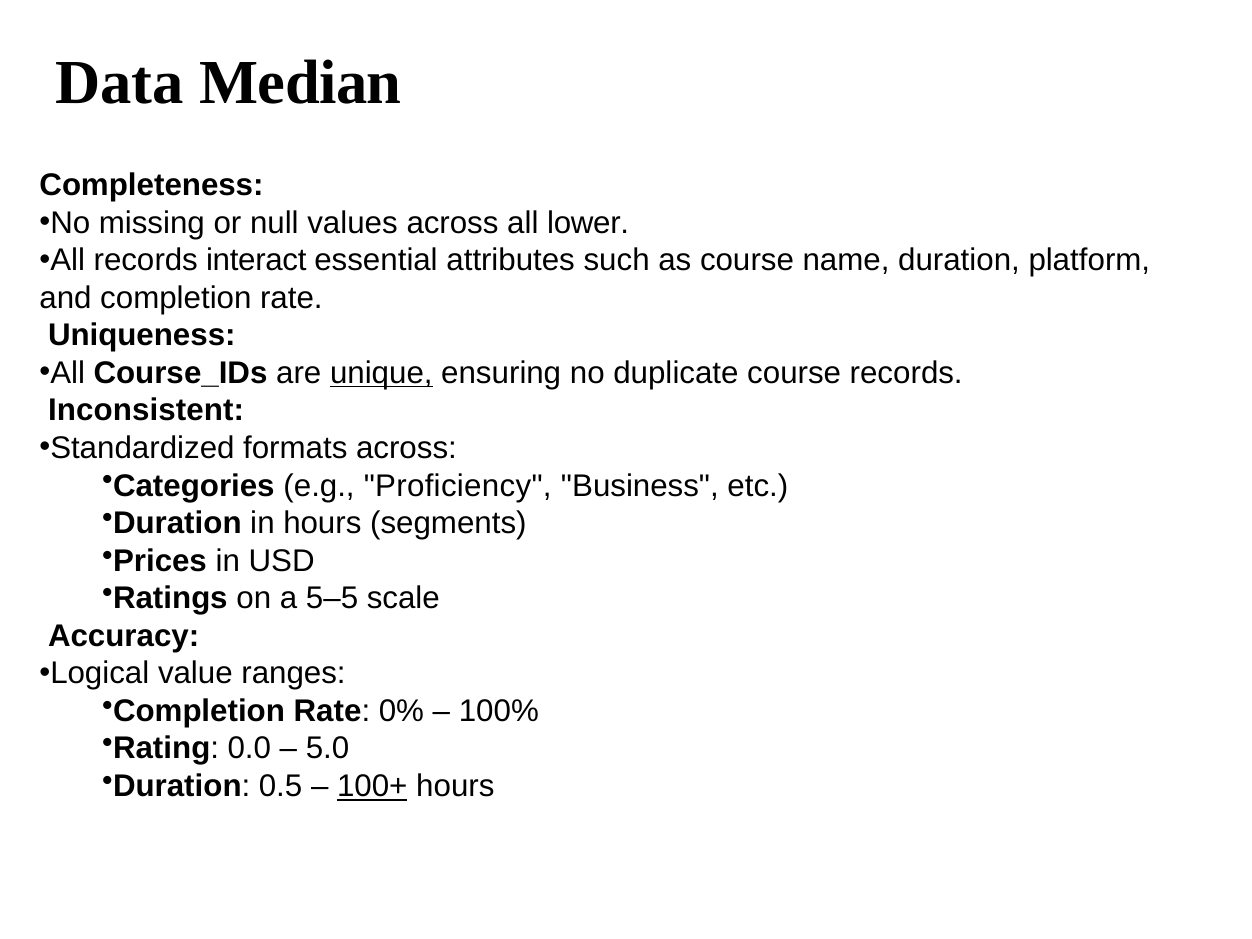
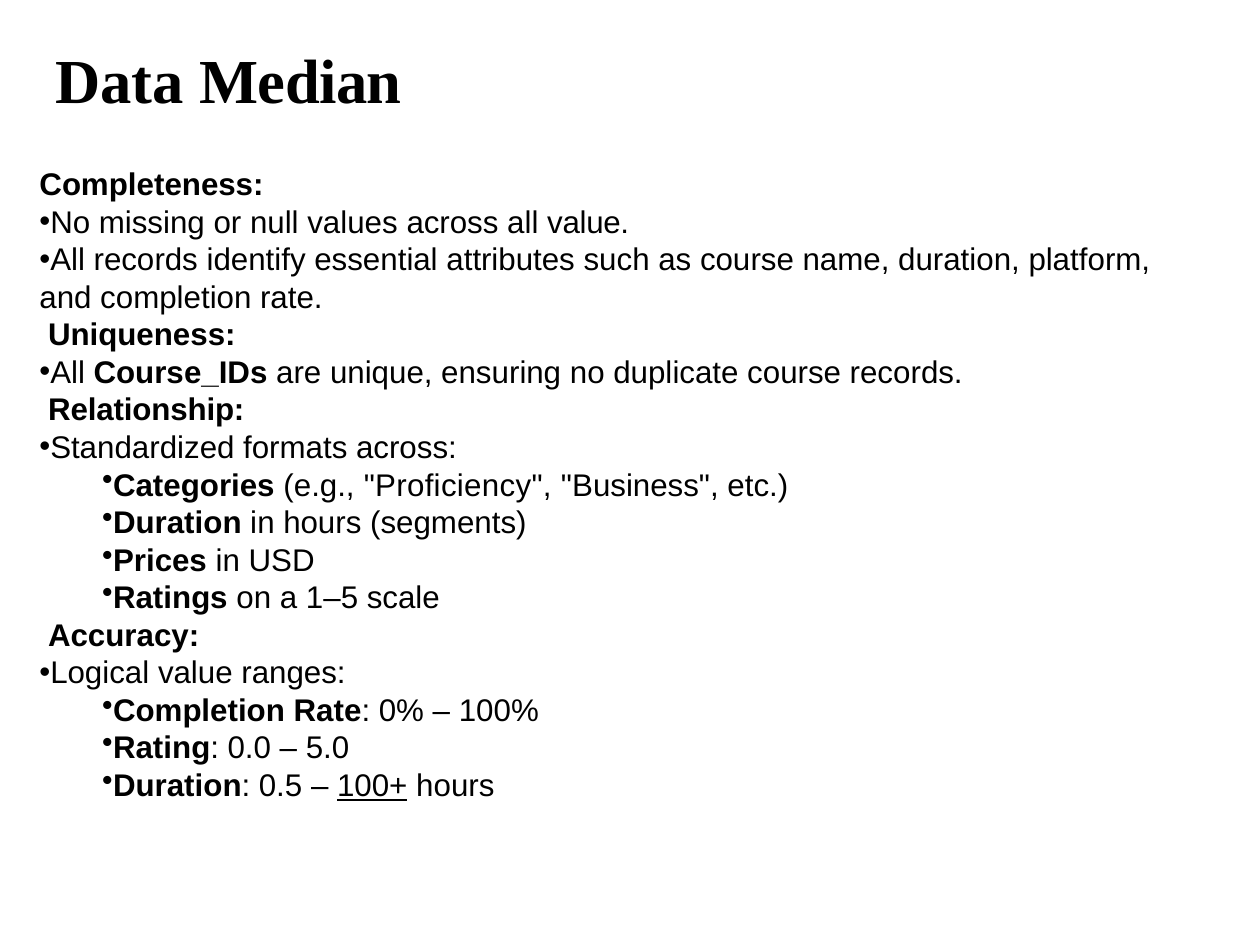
all lower: lower -> value
interact: interact -> identify
unique underline: present -> none
Inconsistent: Inconsistent -> Relationship
5–5: 5–5 -> 1–5
